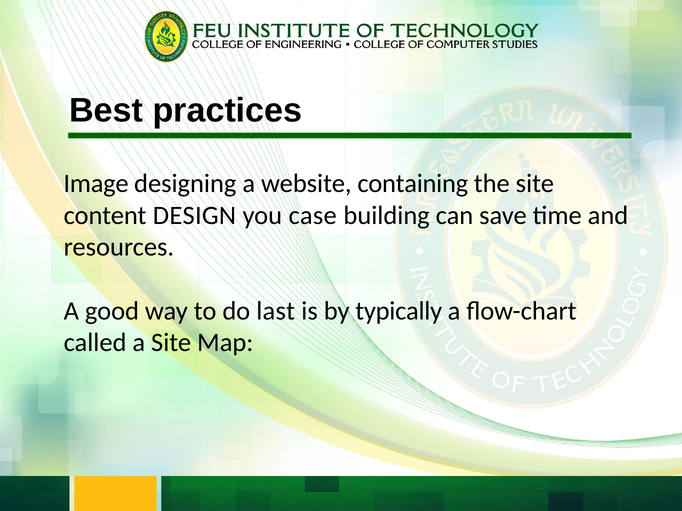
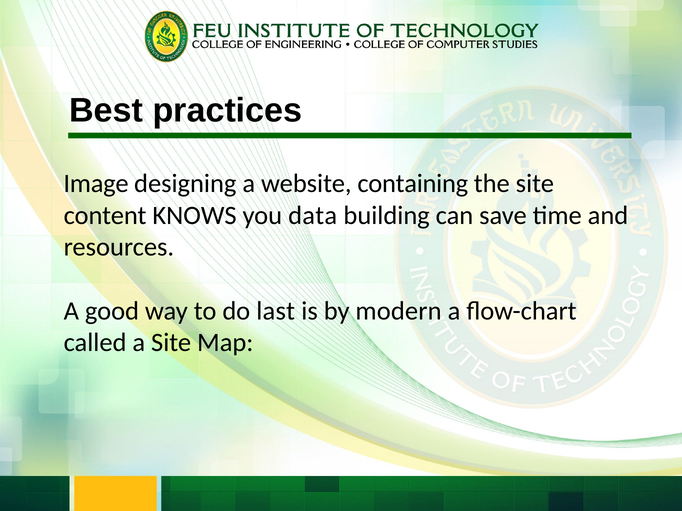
DESIGN: DESIGN -> KNOWS
case: case -> data
typically: typically -> modern
